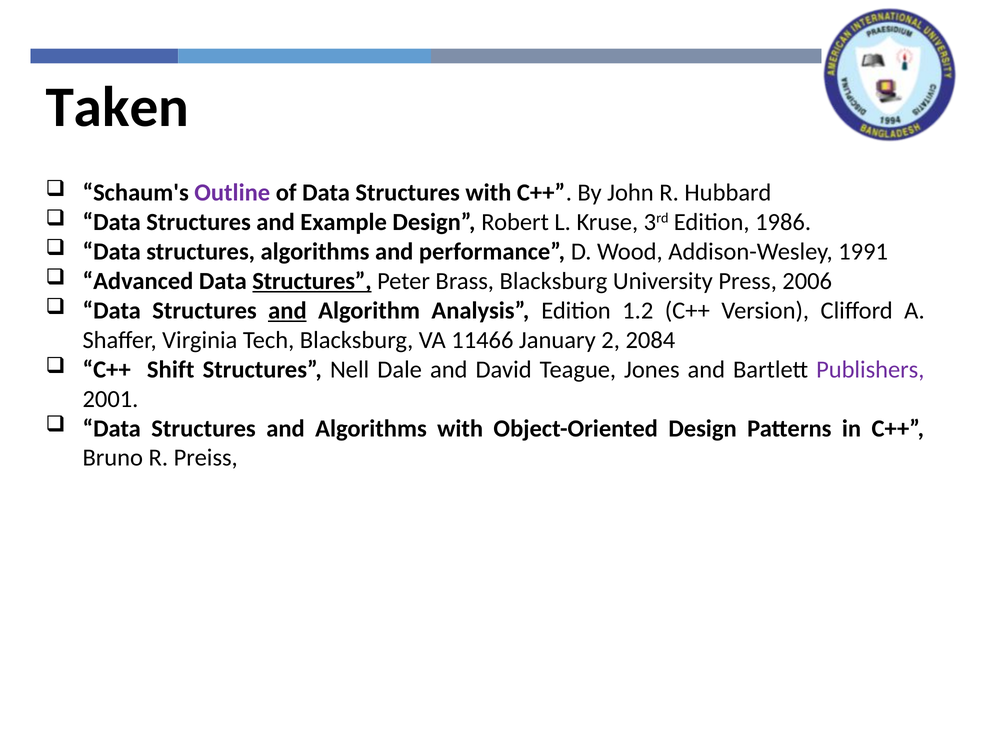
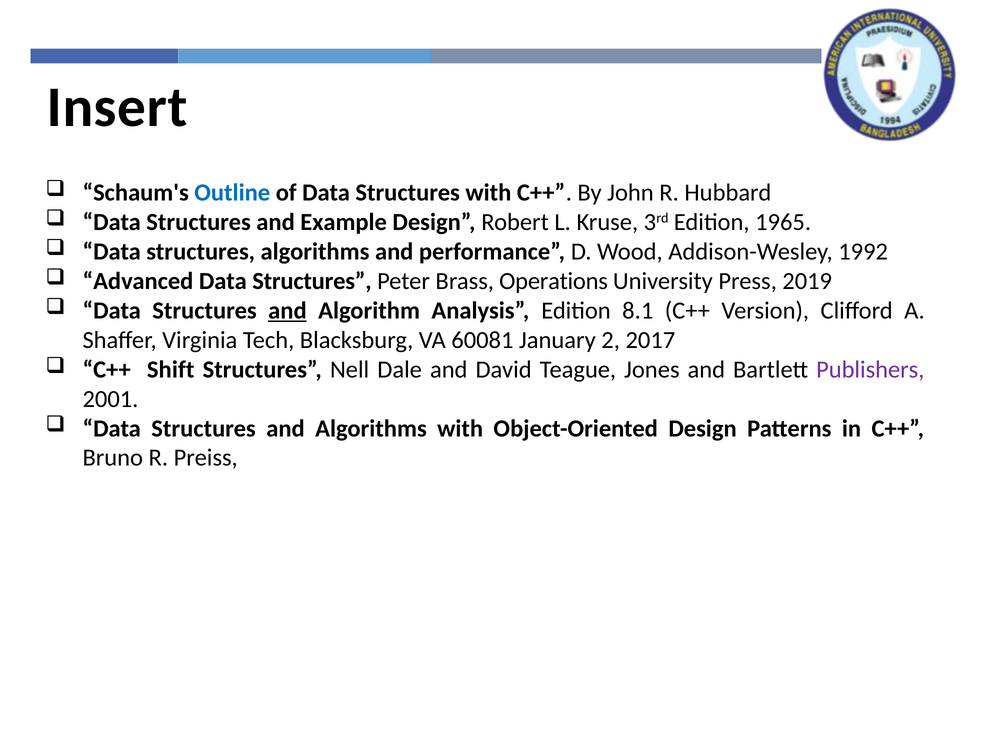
Taken: Taken -> Insert
Outline colour: purple -> blue
1986: 1986 -> 1965
1991: 1991 -> 1992
Structures at (312, 281) underline: present -> none
Brass Blacksburg: Blacksburg -> Operations
2006: 2006 -> 2019
1.2: 1.2 -> 8.1
11466: 11466 -> 60081
2084: 2084 -> 2017
